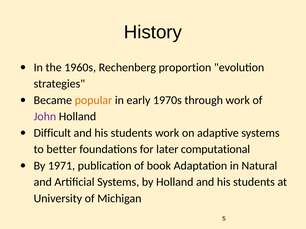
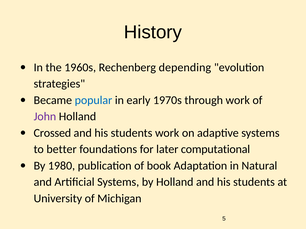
proportion: proportion -> depending
popular colour: orange -> blue
Difficult: Difficult -> Crossed
1971: 1971 -> 1980
